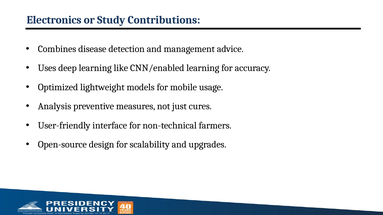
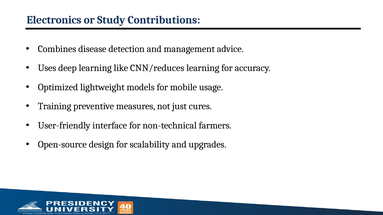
CNN/enabled: CNN/enabled -> CNN/reduces
Analysis: Analysis -> Training
